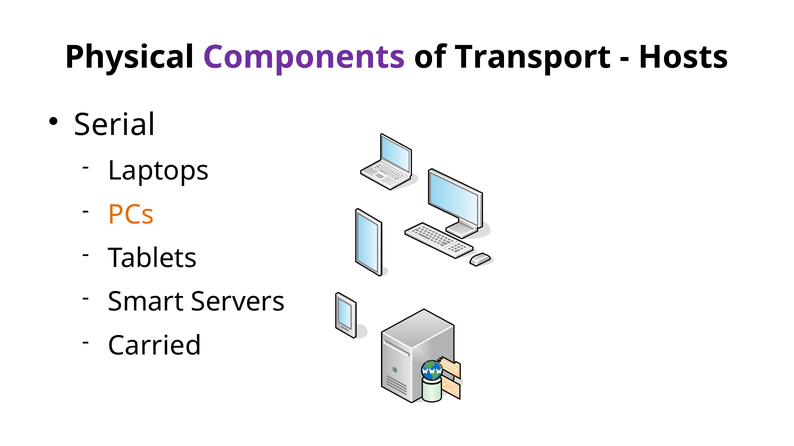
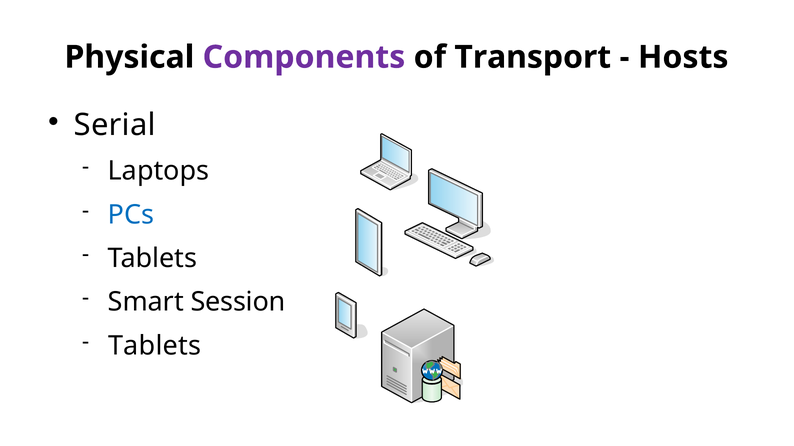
PCs colour: orange -> blue
Servers: Servers -> Session
Carried at (155, 346): Carried -> Tablets
